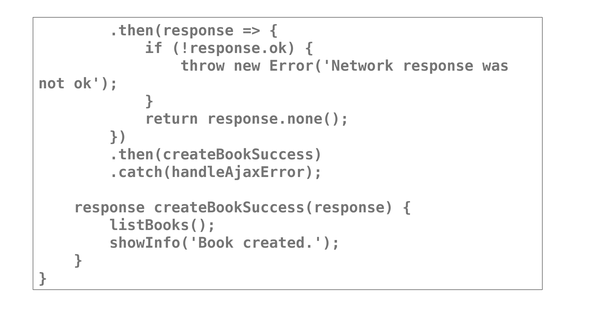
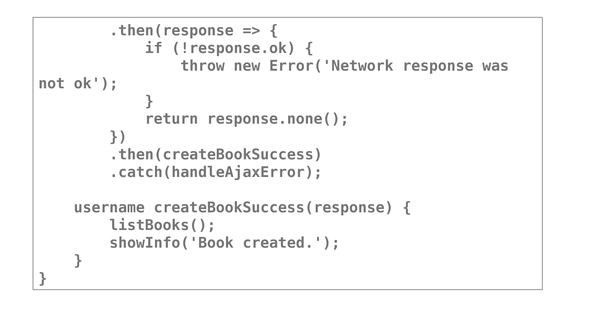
response at (109, 208): response -> username
